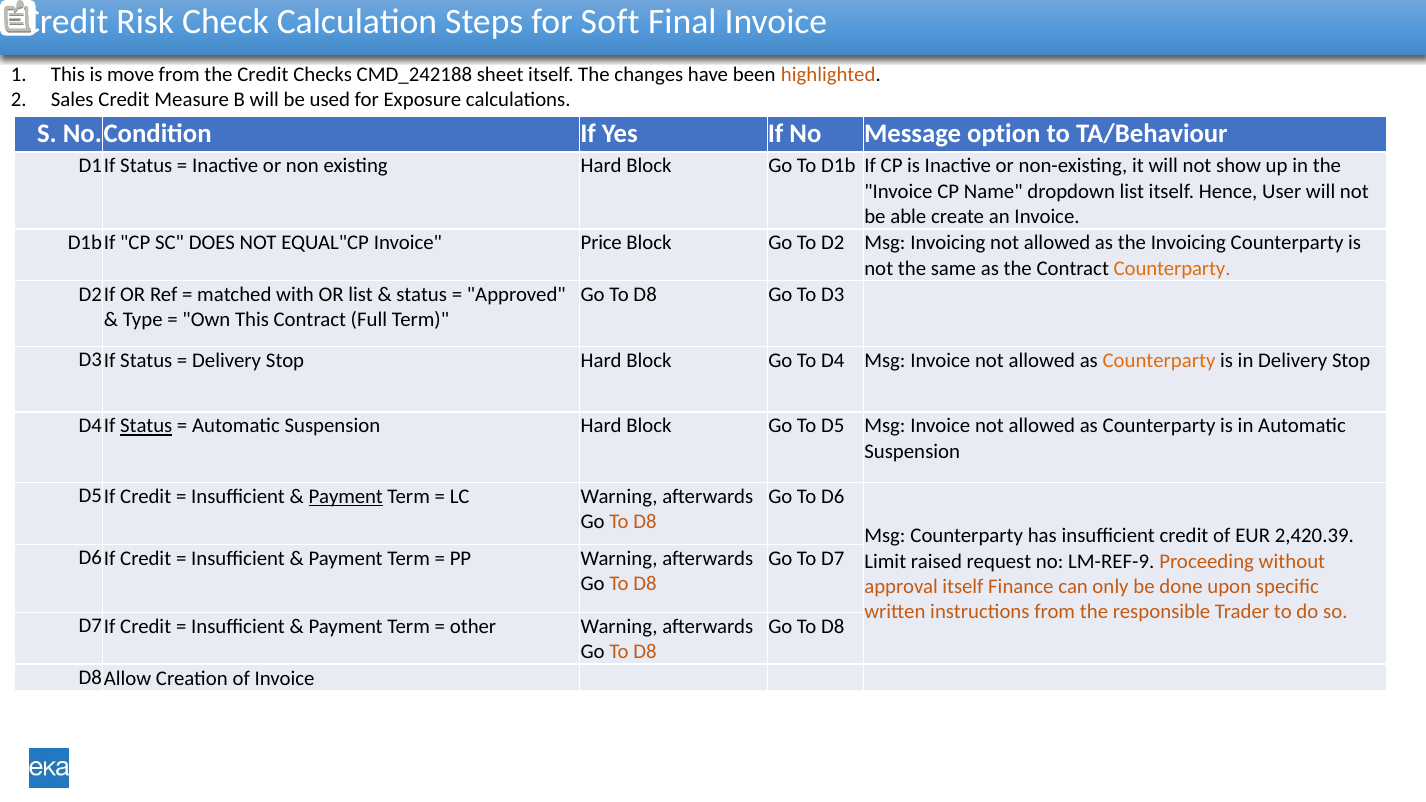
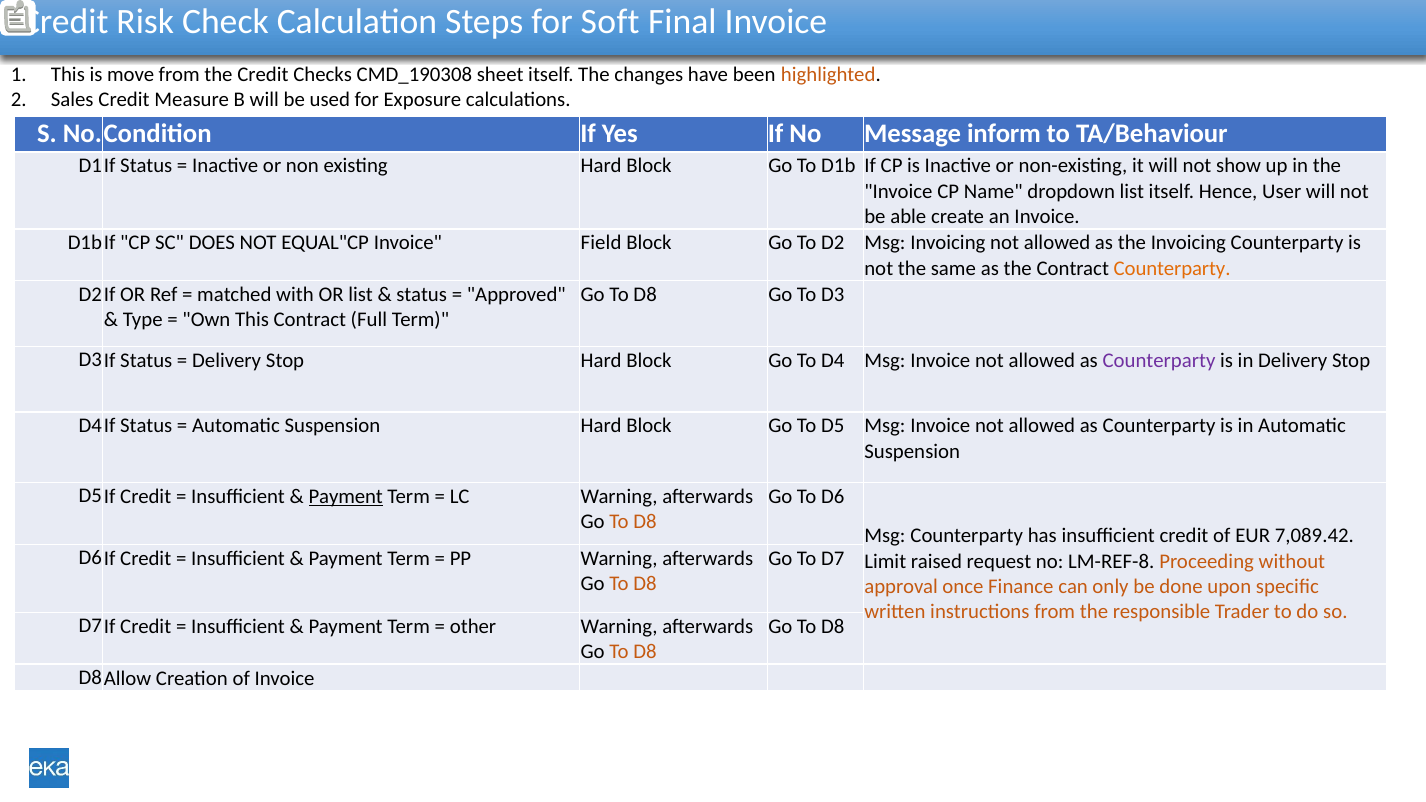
CMD_242188: CMD_242188 -> CMD_190308
option: option -> inform
Price: Price -> Field
Counterparty at (1159, 360) colour: orange -> purple
Status at (146, 426) underline: present -> none
2,420.39: 2,420.39 -> 7,089.42
LM-REF-9: LM-REF-9 -> LM-REF-8
approval itself: itself -> once
